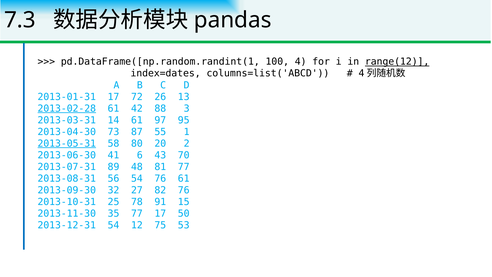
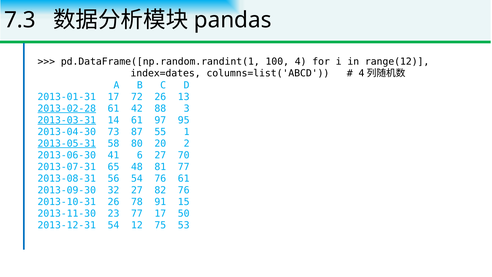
range(12 underline: present -> none
2013-03-31 underline: none -> present
6 43: 43 -> 27
89: 89 -> 65
2013-10-31 25: 25 -> 26
35: 35 -> 23
